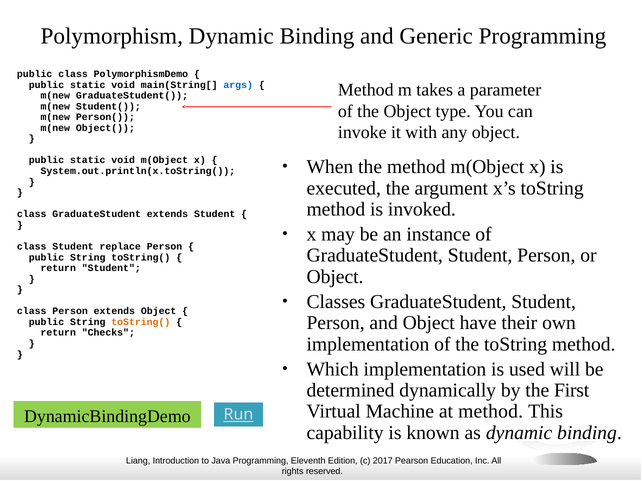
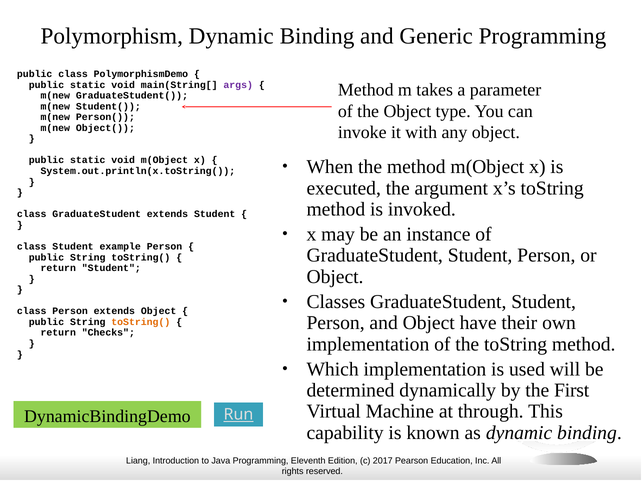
args colour: blue -> purple
replace: replace -> example
at method: method -> through
